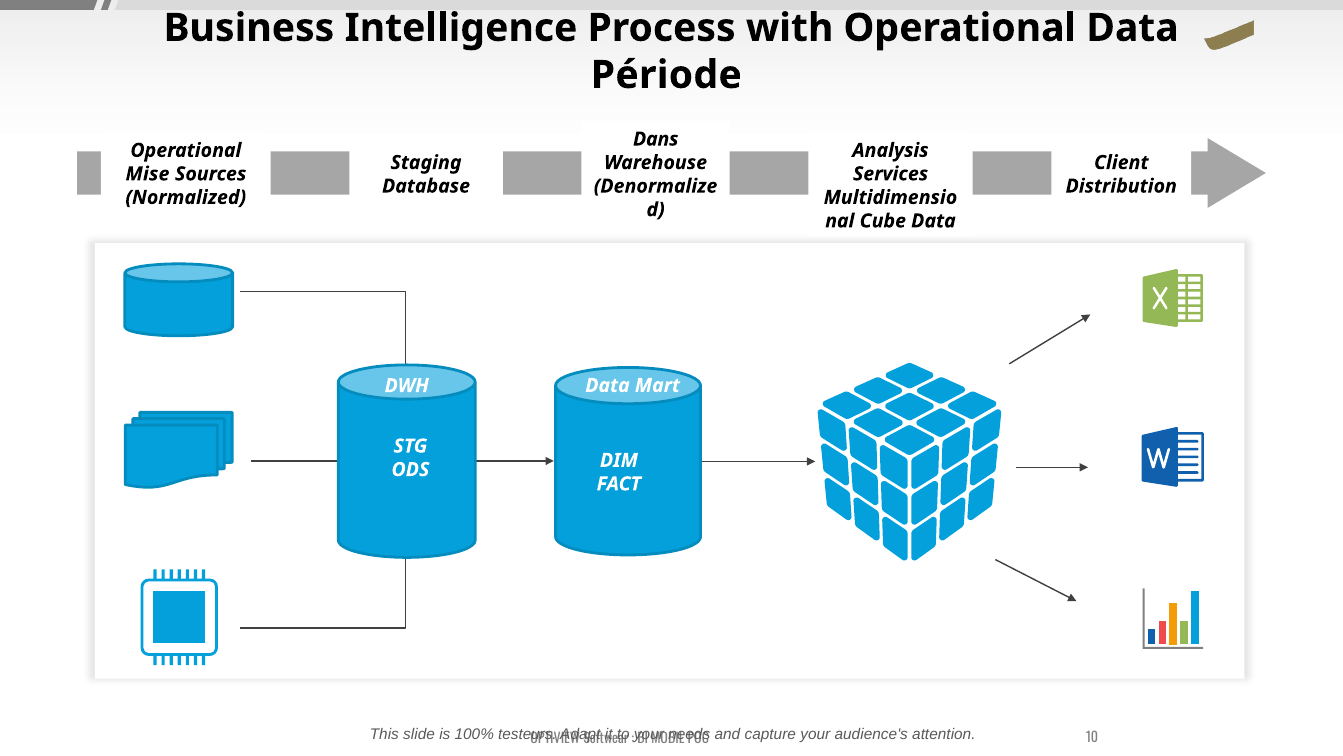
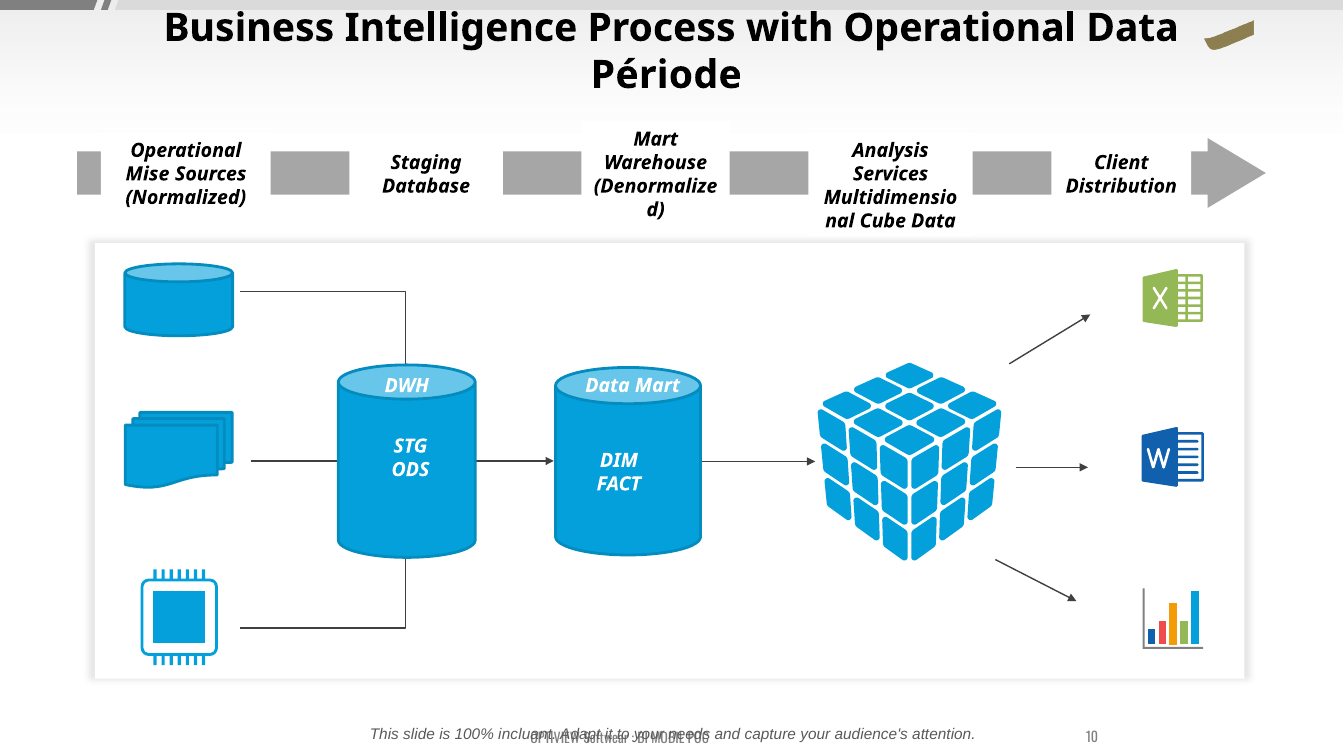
Dans at (656, 139): Dans -> Mart
testeurs: testeurs -> incluant
